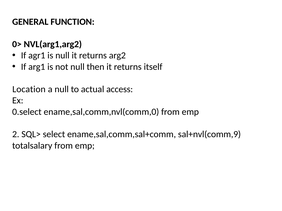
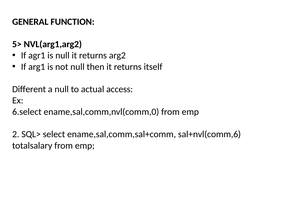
0>: 0> -> 5>
Location: Location -> Different
0.select: 0.select -> 6.select
sal+nvl(comm,9: sal+nvl(comm,9 -> sal+nvl(comm,6
